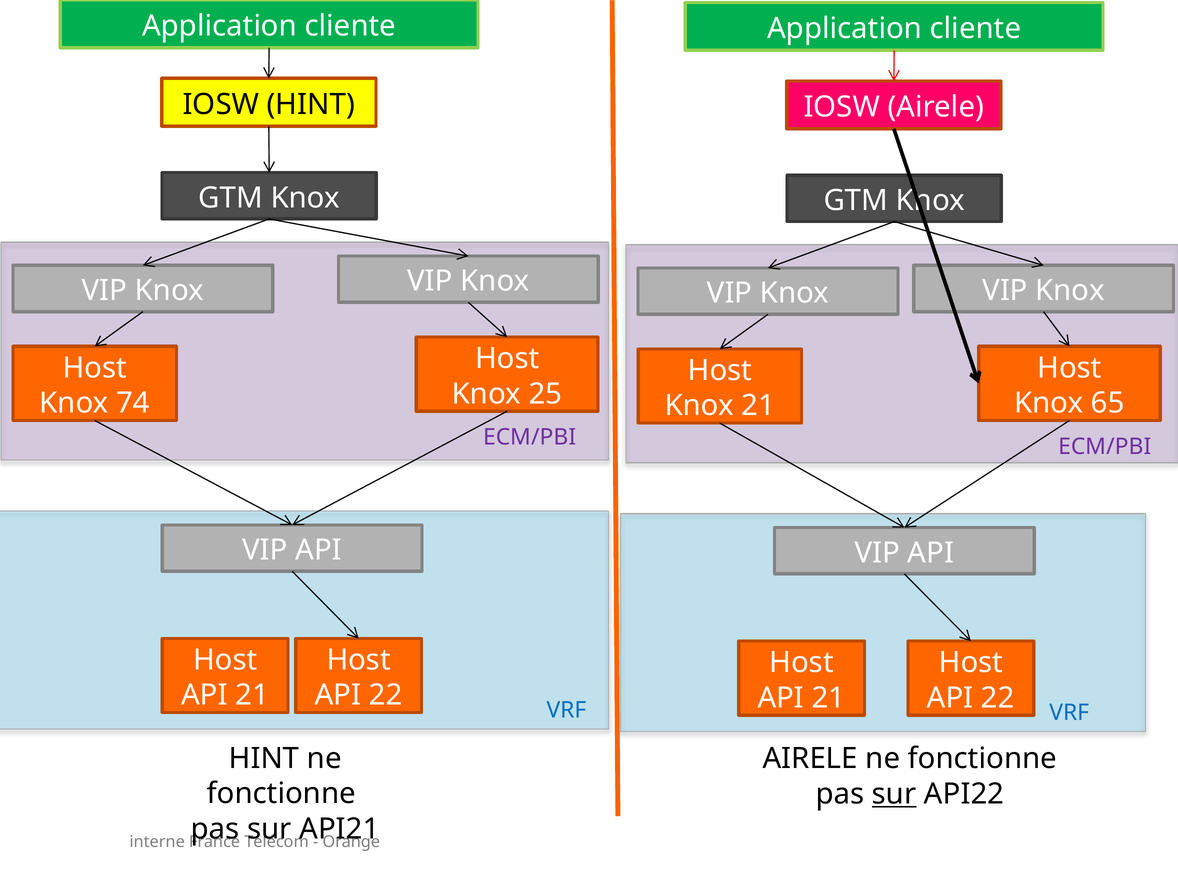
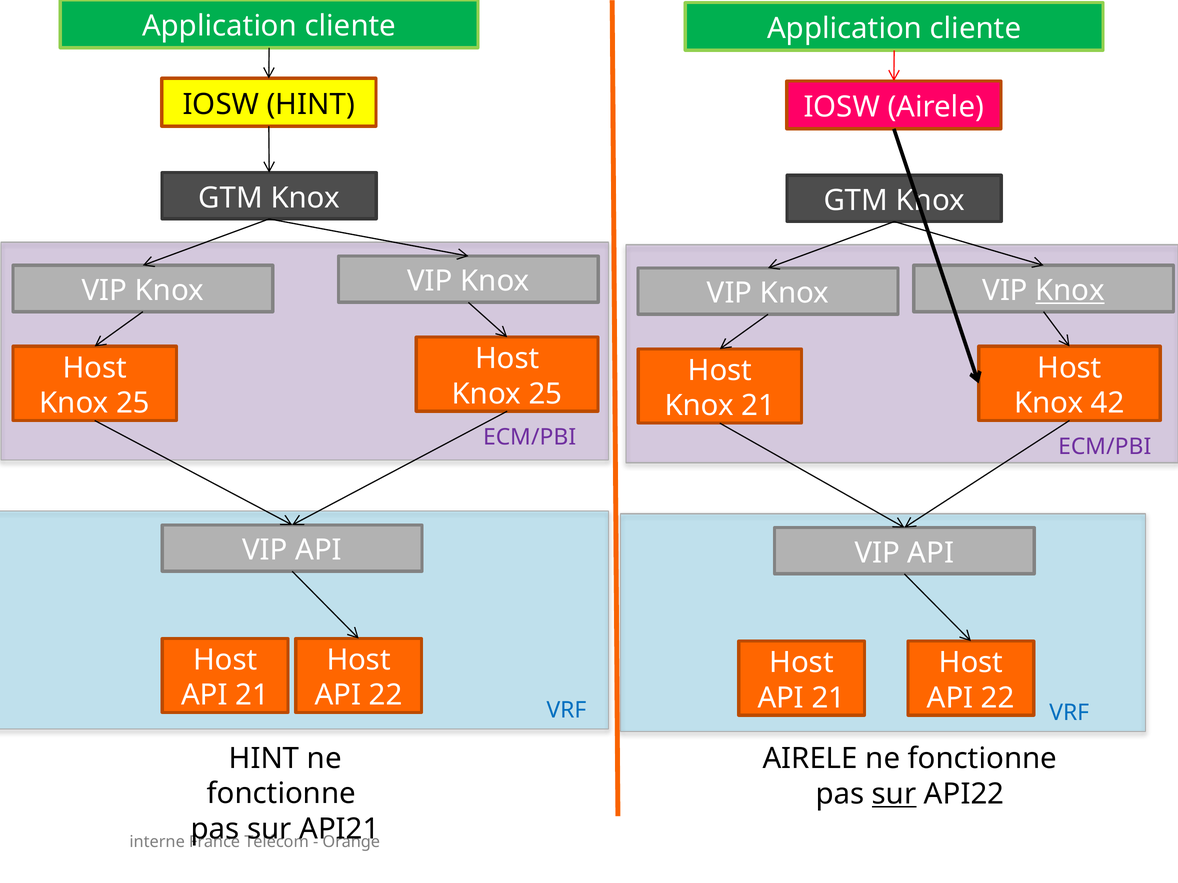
Knox at (1070, 291) underline: none -> present
74 at (133, 403): 74 -> 25
65: 65 -> 42
